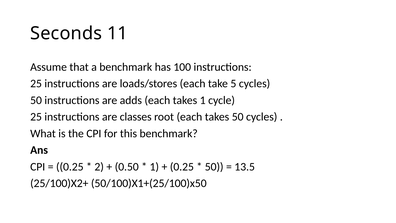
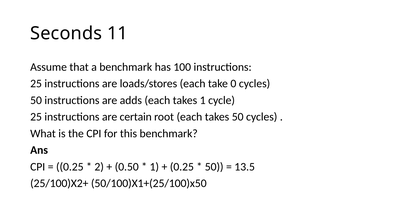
5: 5 -> 0
classes: classes -> certain
